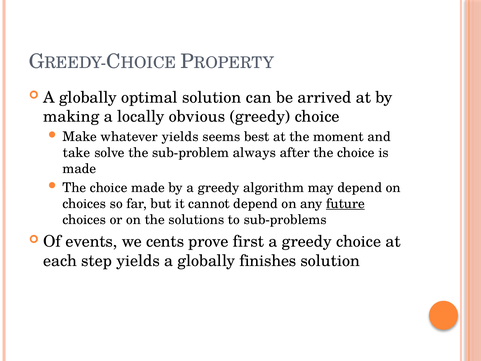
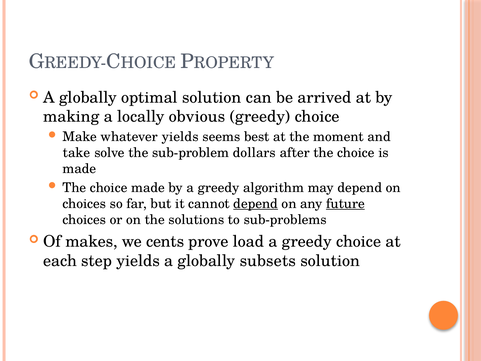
always: always -> dollars
depend at (256, 204) underline: none -> present
events: events -> makes
first: first -> load
finishes: finishes -> subsets
